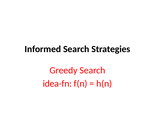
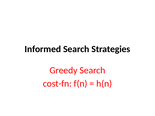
idea-fn: idea-fn -> cost-fn
